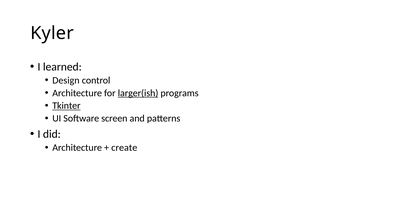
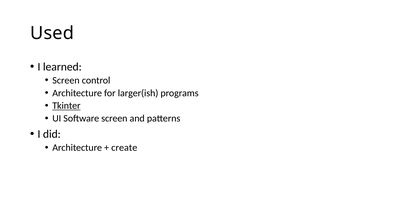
Kyler: Kyler -> Used
Design at (66, 80): Design -> Screen
larger(ish underline: present -> none
